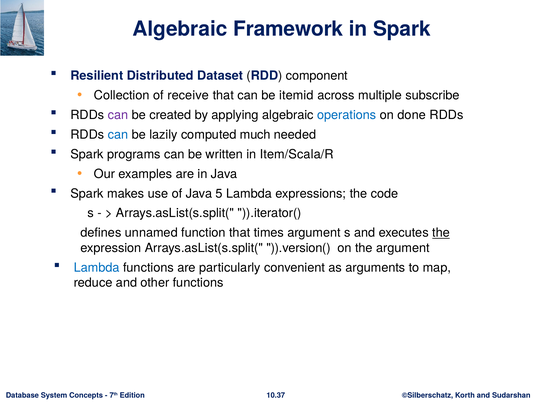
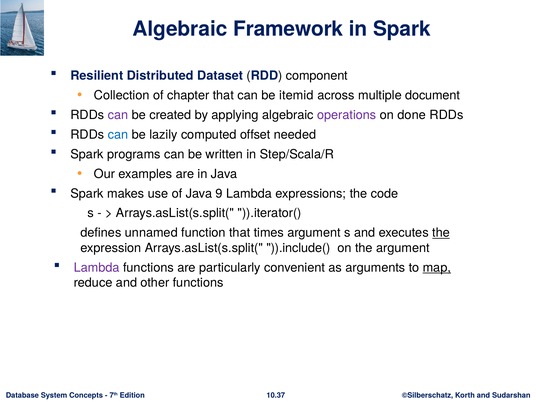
receive: receive -> chapter
subscribe: subscribe -> document
operations colour: blue -> purple
much: much -> offset
Item/Scala/R: Item/Scala/R -> Step/Scala/R
5: 5 -> 9
)).version(: )).version( -> )).include(
Lambda at (97, 268) colour: blue -> purple
map underline: none -> present
